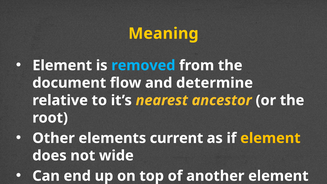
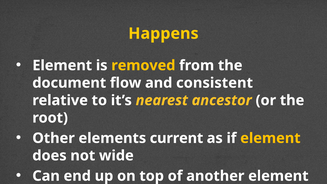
Meaning: Meaning -> Happens
removed colour: light blue -> yellow
determine: determine -> consistent
